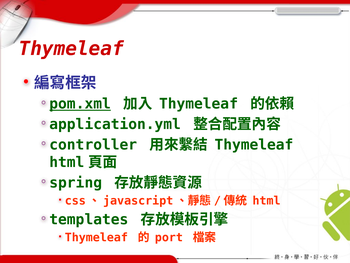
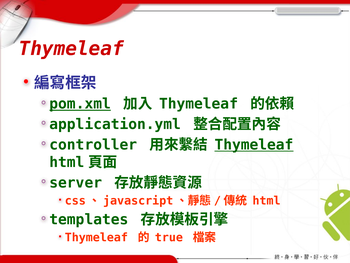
Thymeleaf at (254, 145) underline: none -> present
spring: spring -> server
port: port -> true
